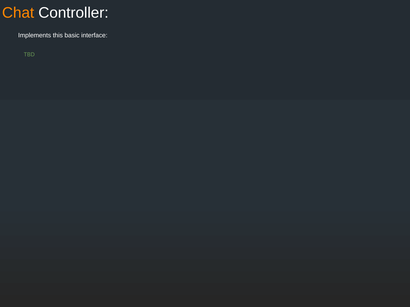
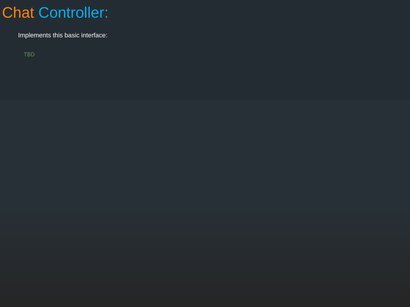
Controller colour: white -> light blue
